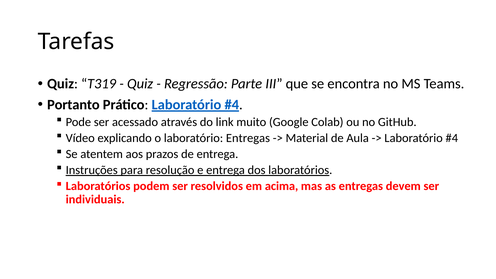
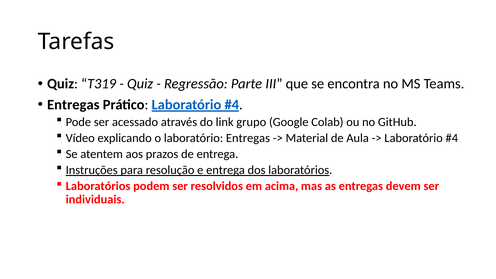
Portanto at (73, 105): Portanto -> Entregas
muito: muito -> grupo
